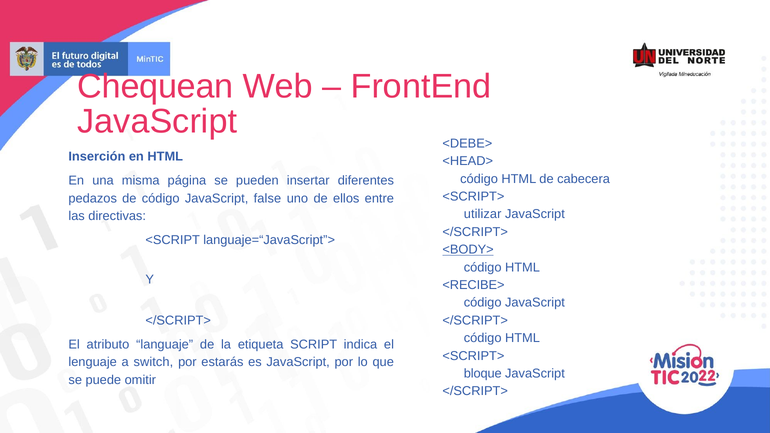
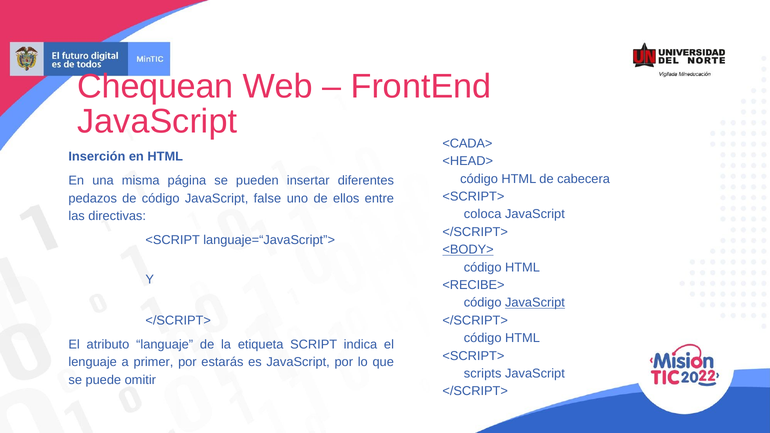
<DEBE>: <DEBE> -> <CADA>
utilizar: utilizar -> coloca
JavaScript at (535, 303) underline: none -> present
switch: switch -> primer
bloque: bloque -> scripts
